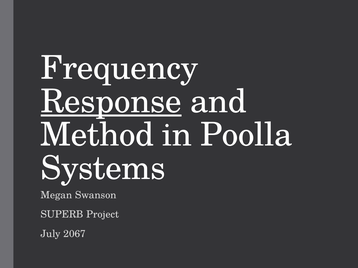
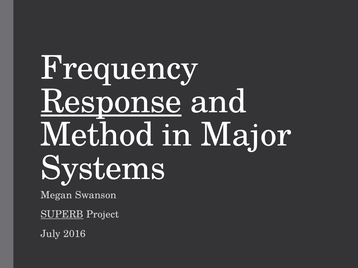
Poolla: Poolla -> Major
SUPERB underline: none -> present
2067: 2067 -> 2016
